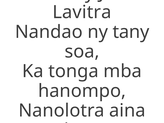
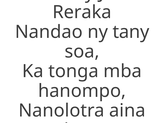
Lavitra: Lavitra -> Reraka
